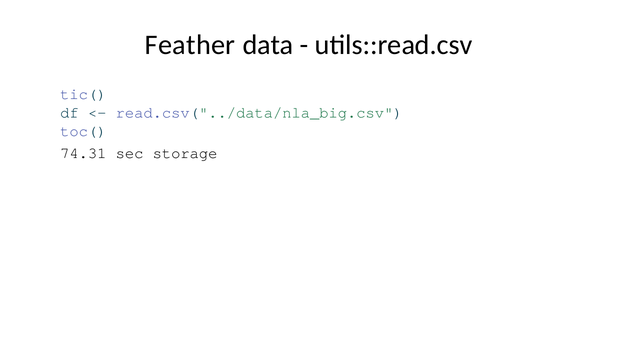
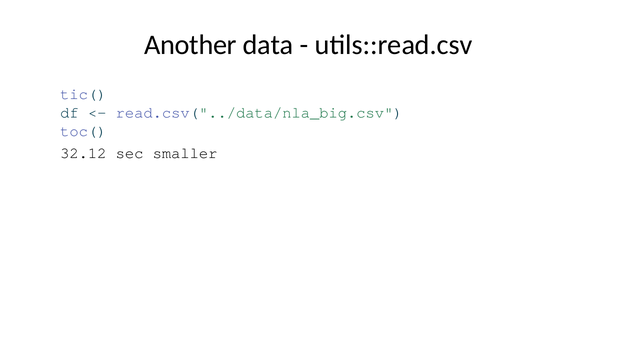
Feather: Feather -> Another
74.31: 74.31 -> 32.12
storage: storage -> smaller
